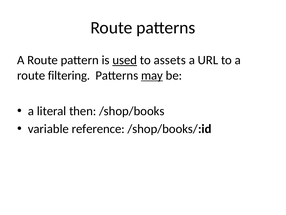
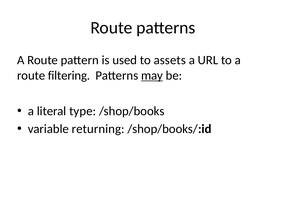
used underline: present -> none
then: then -> type
reference: reference -> returning
